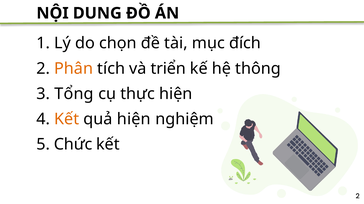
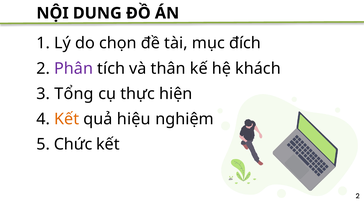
Phân colour: orange -> purple
triển: triển -> thân
thông: thông -> khách
quả hiện: hiện -> hiệu
